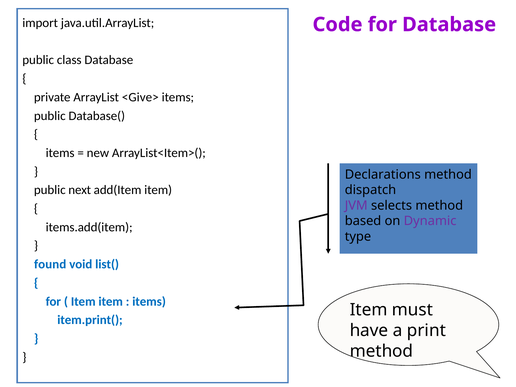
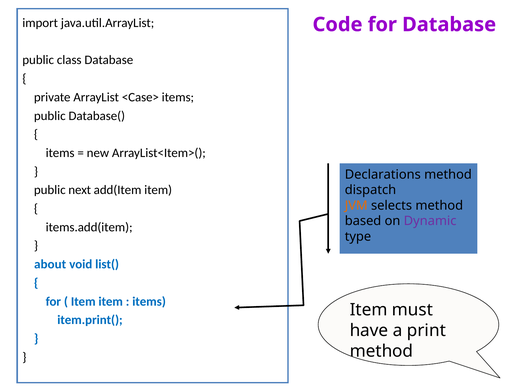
<Give>: <Give> -> <Case>
JVM colour: purple -> orange
found: found -> about
